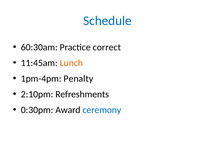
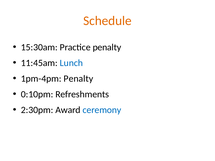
Schedule colour: blue -> orange
60:30am: 60:30am -> 15:30am
Practice correct: correct -> penalty
Lunch colour: orange -> blue
2:10pm: 2:10pm -> 0:10pm
0:30pm: 0:30pm -> 2:30pm
